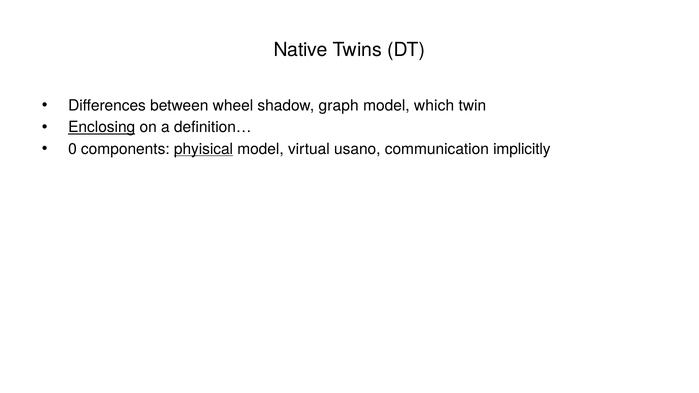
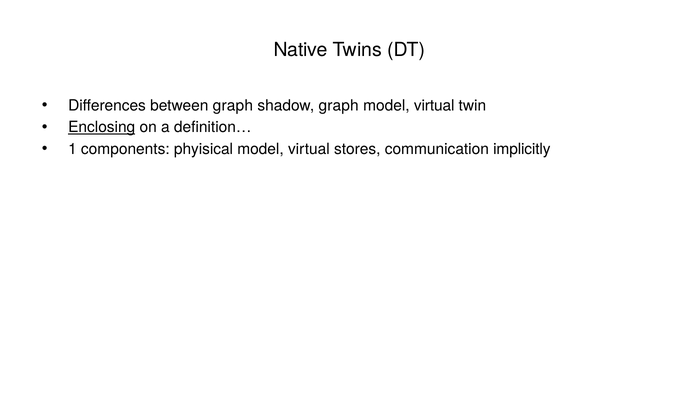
between wheel: wheel -> graph
which at (434, 106): which -> virtual
0: 0 -> 1
phyisical underline: present -> none
usano: usano -> stores
